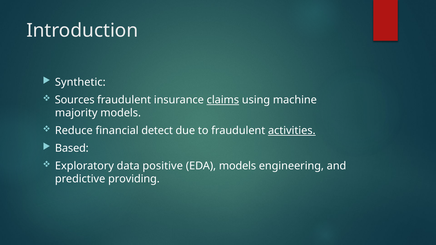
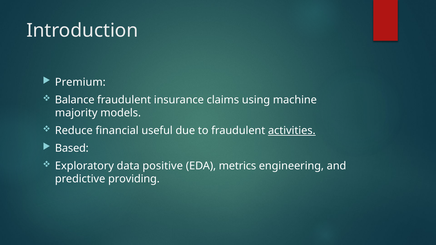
Synthetic: Synthetic -> Premium
Sources: Sources -> Balance
claims underline: present -> none
detect: detect -> useful
EDA models: models -> metrics
